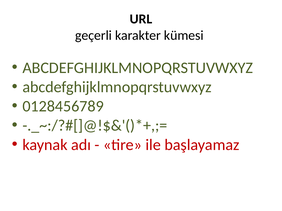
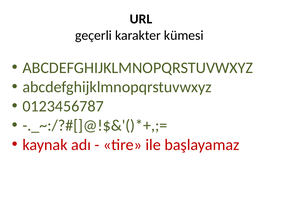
0128456789: 0128456789 -> 0123456787
